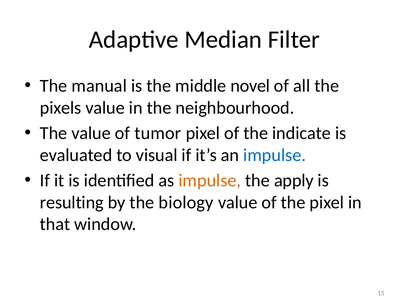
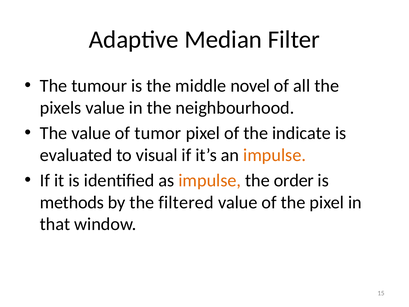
manual: manual -> tumour
impulse at (275, 155) colour: blue -> orange
apply: apply -> order
resulting: resulting -> methods
biology: biology -> filtered
